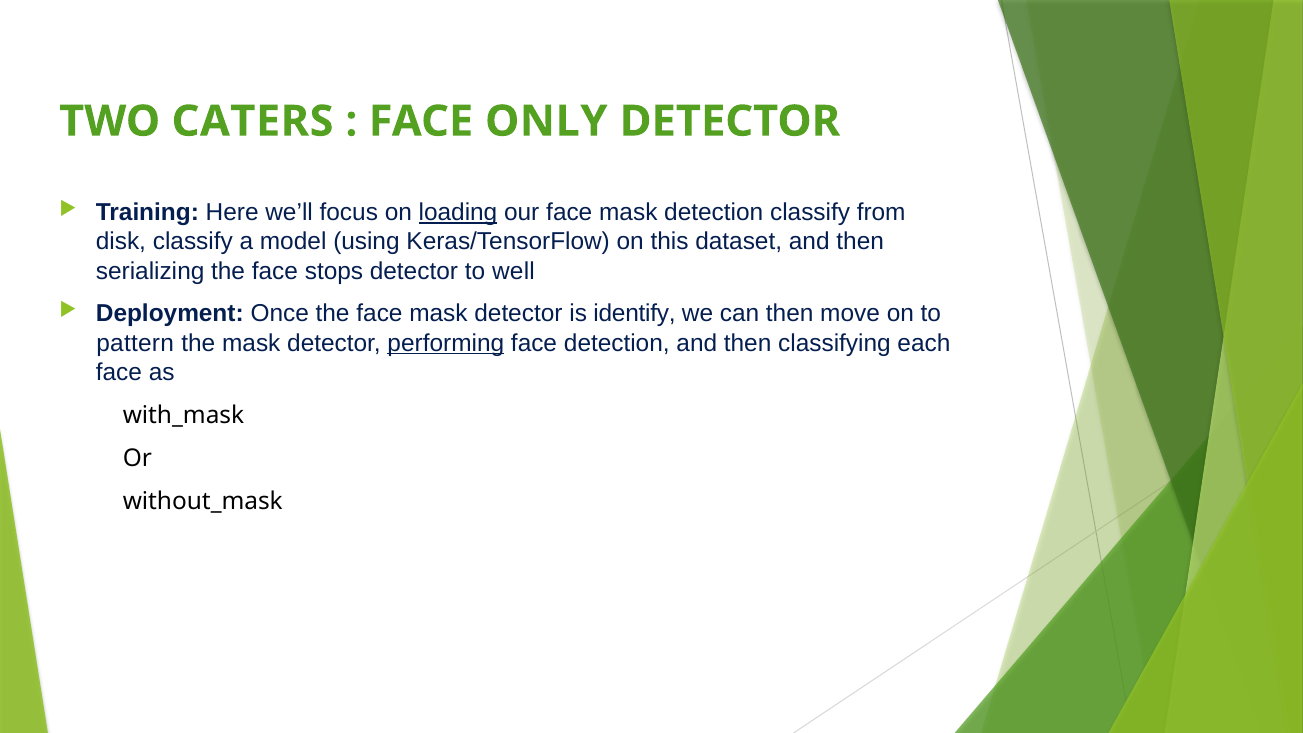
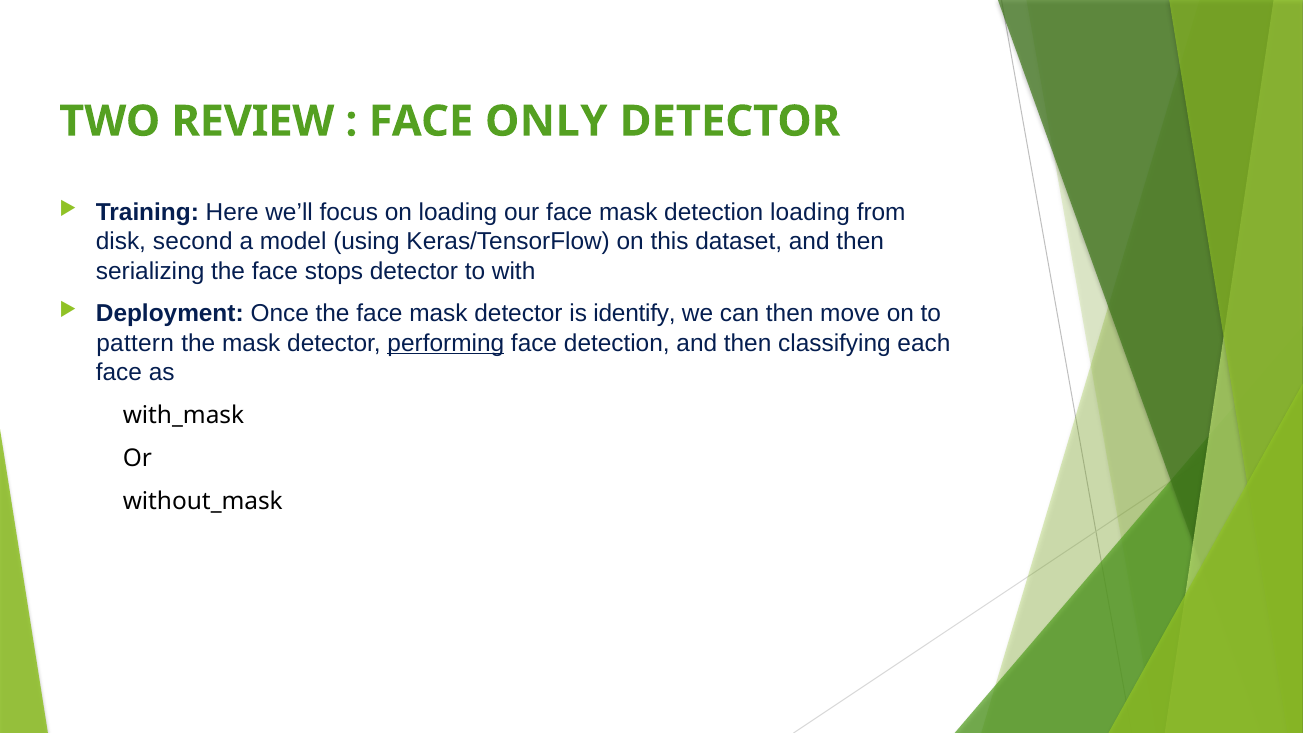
CATERS: CATERS -> REVIEW
loading at (458, 212) underline: present -> none
detection classify: classify -> loading
disk classify: classify -> second
well: well -> with
